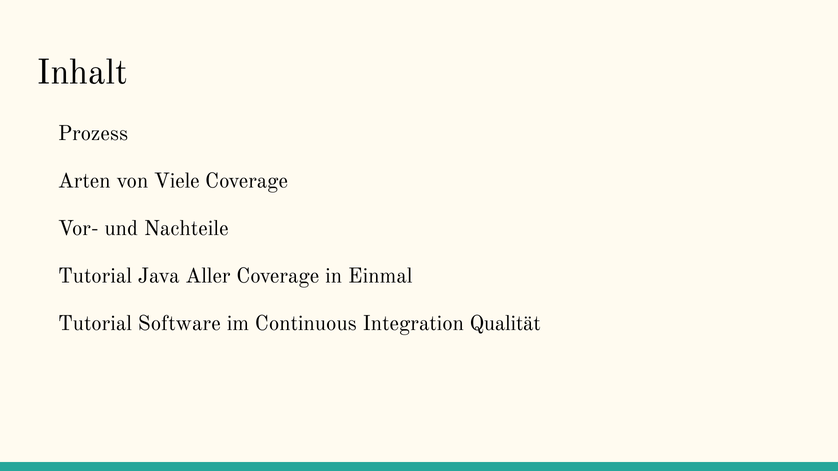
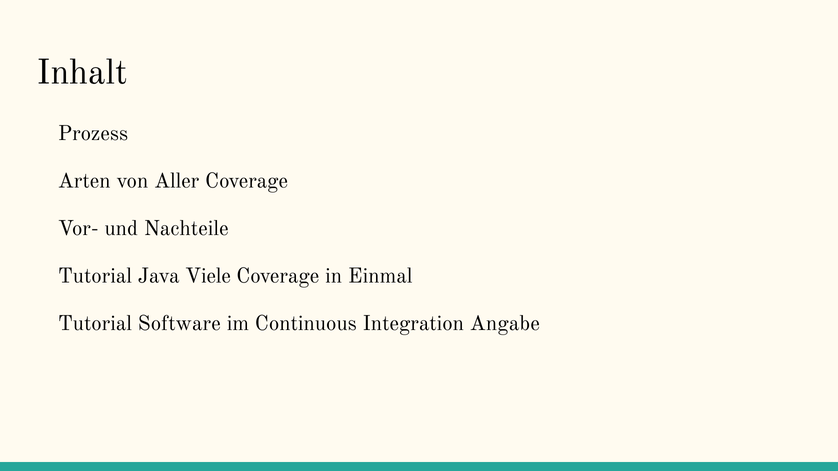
Viele: Viele -> Aller
Aller: Aller -> Viele
Qualität: Qualität -> Angabe
